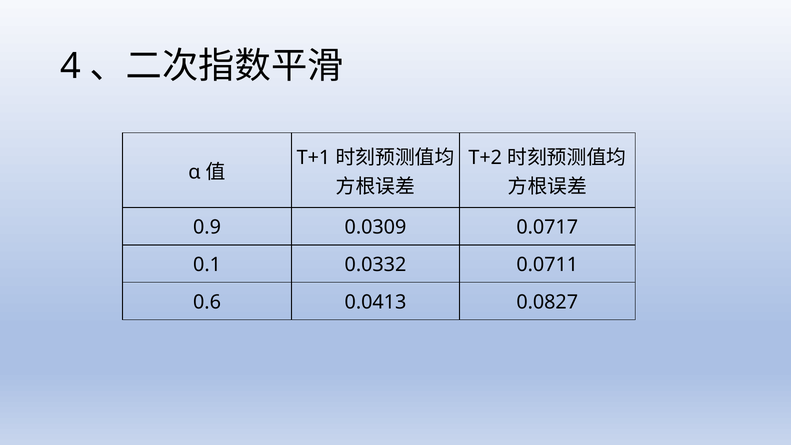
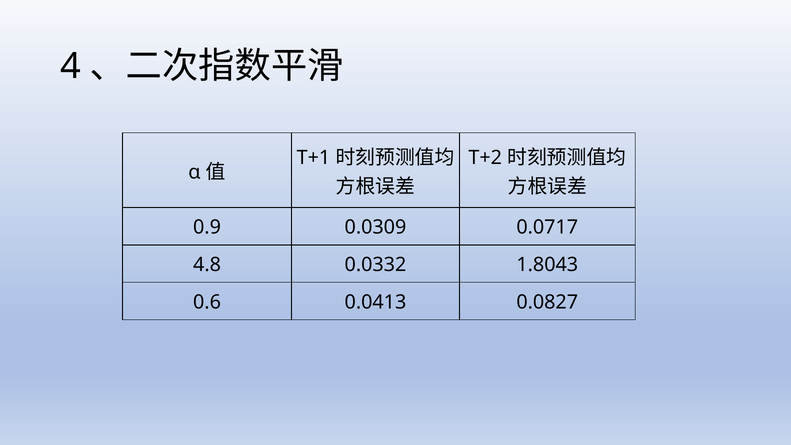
0.1: 0.1 -> 4.8
0.0711: 0.0711 -> 1.8043
